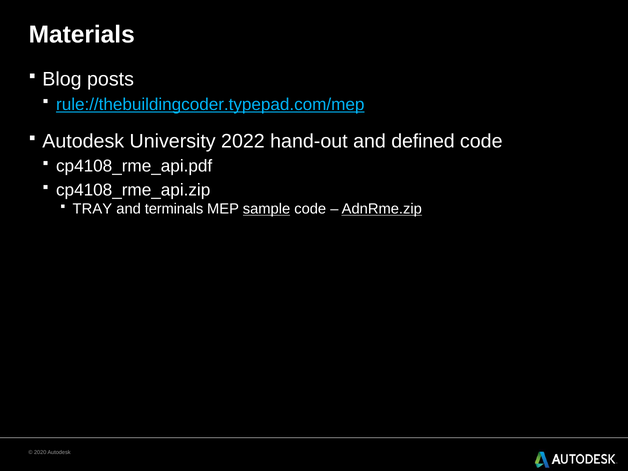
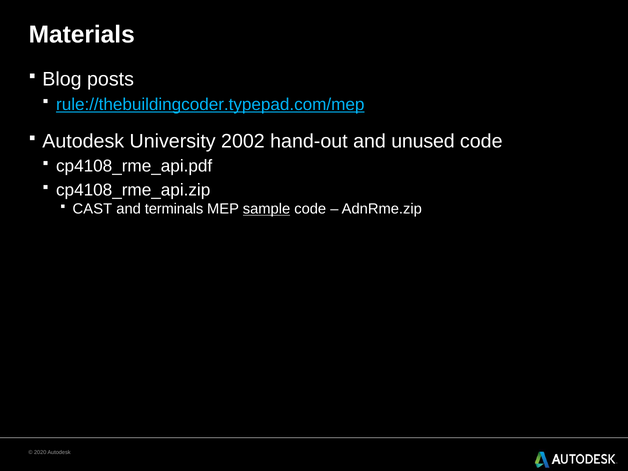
2022: 2022 -> 2002
defined: defined -> unused
TRAY: TRAY -> CAST
AdnRme.zip underline: present -> none
